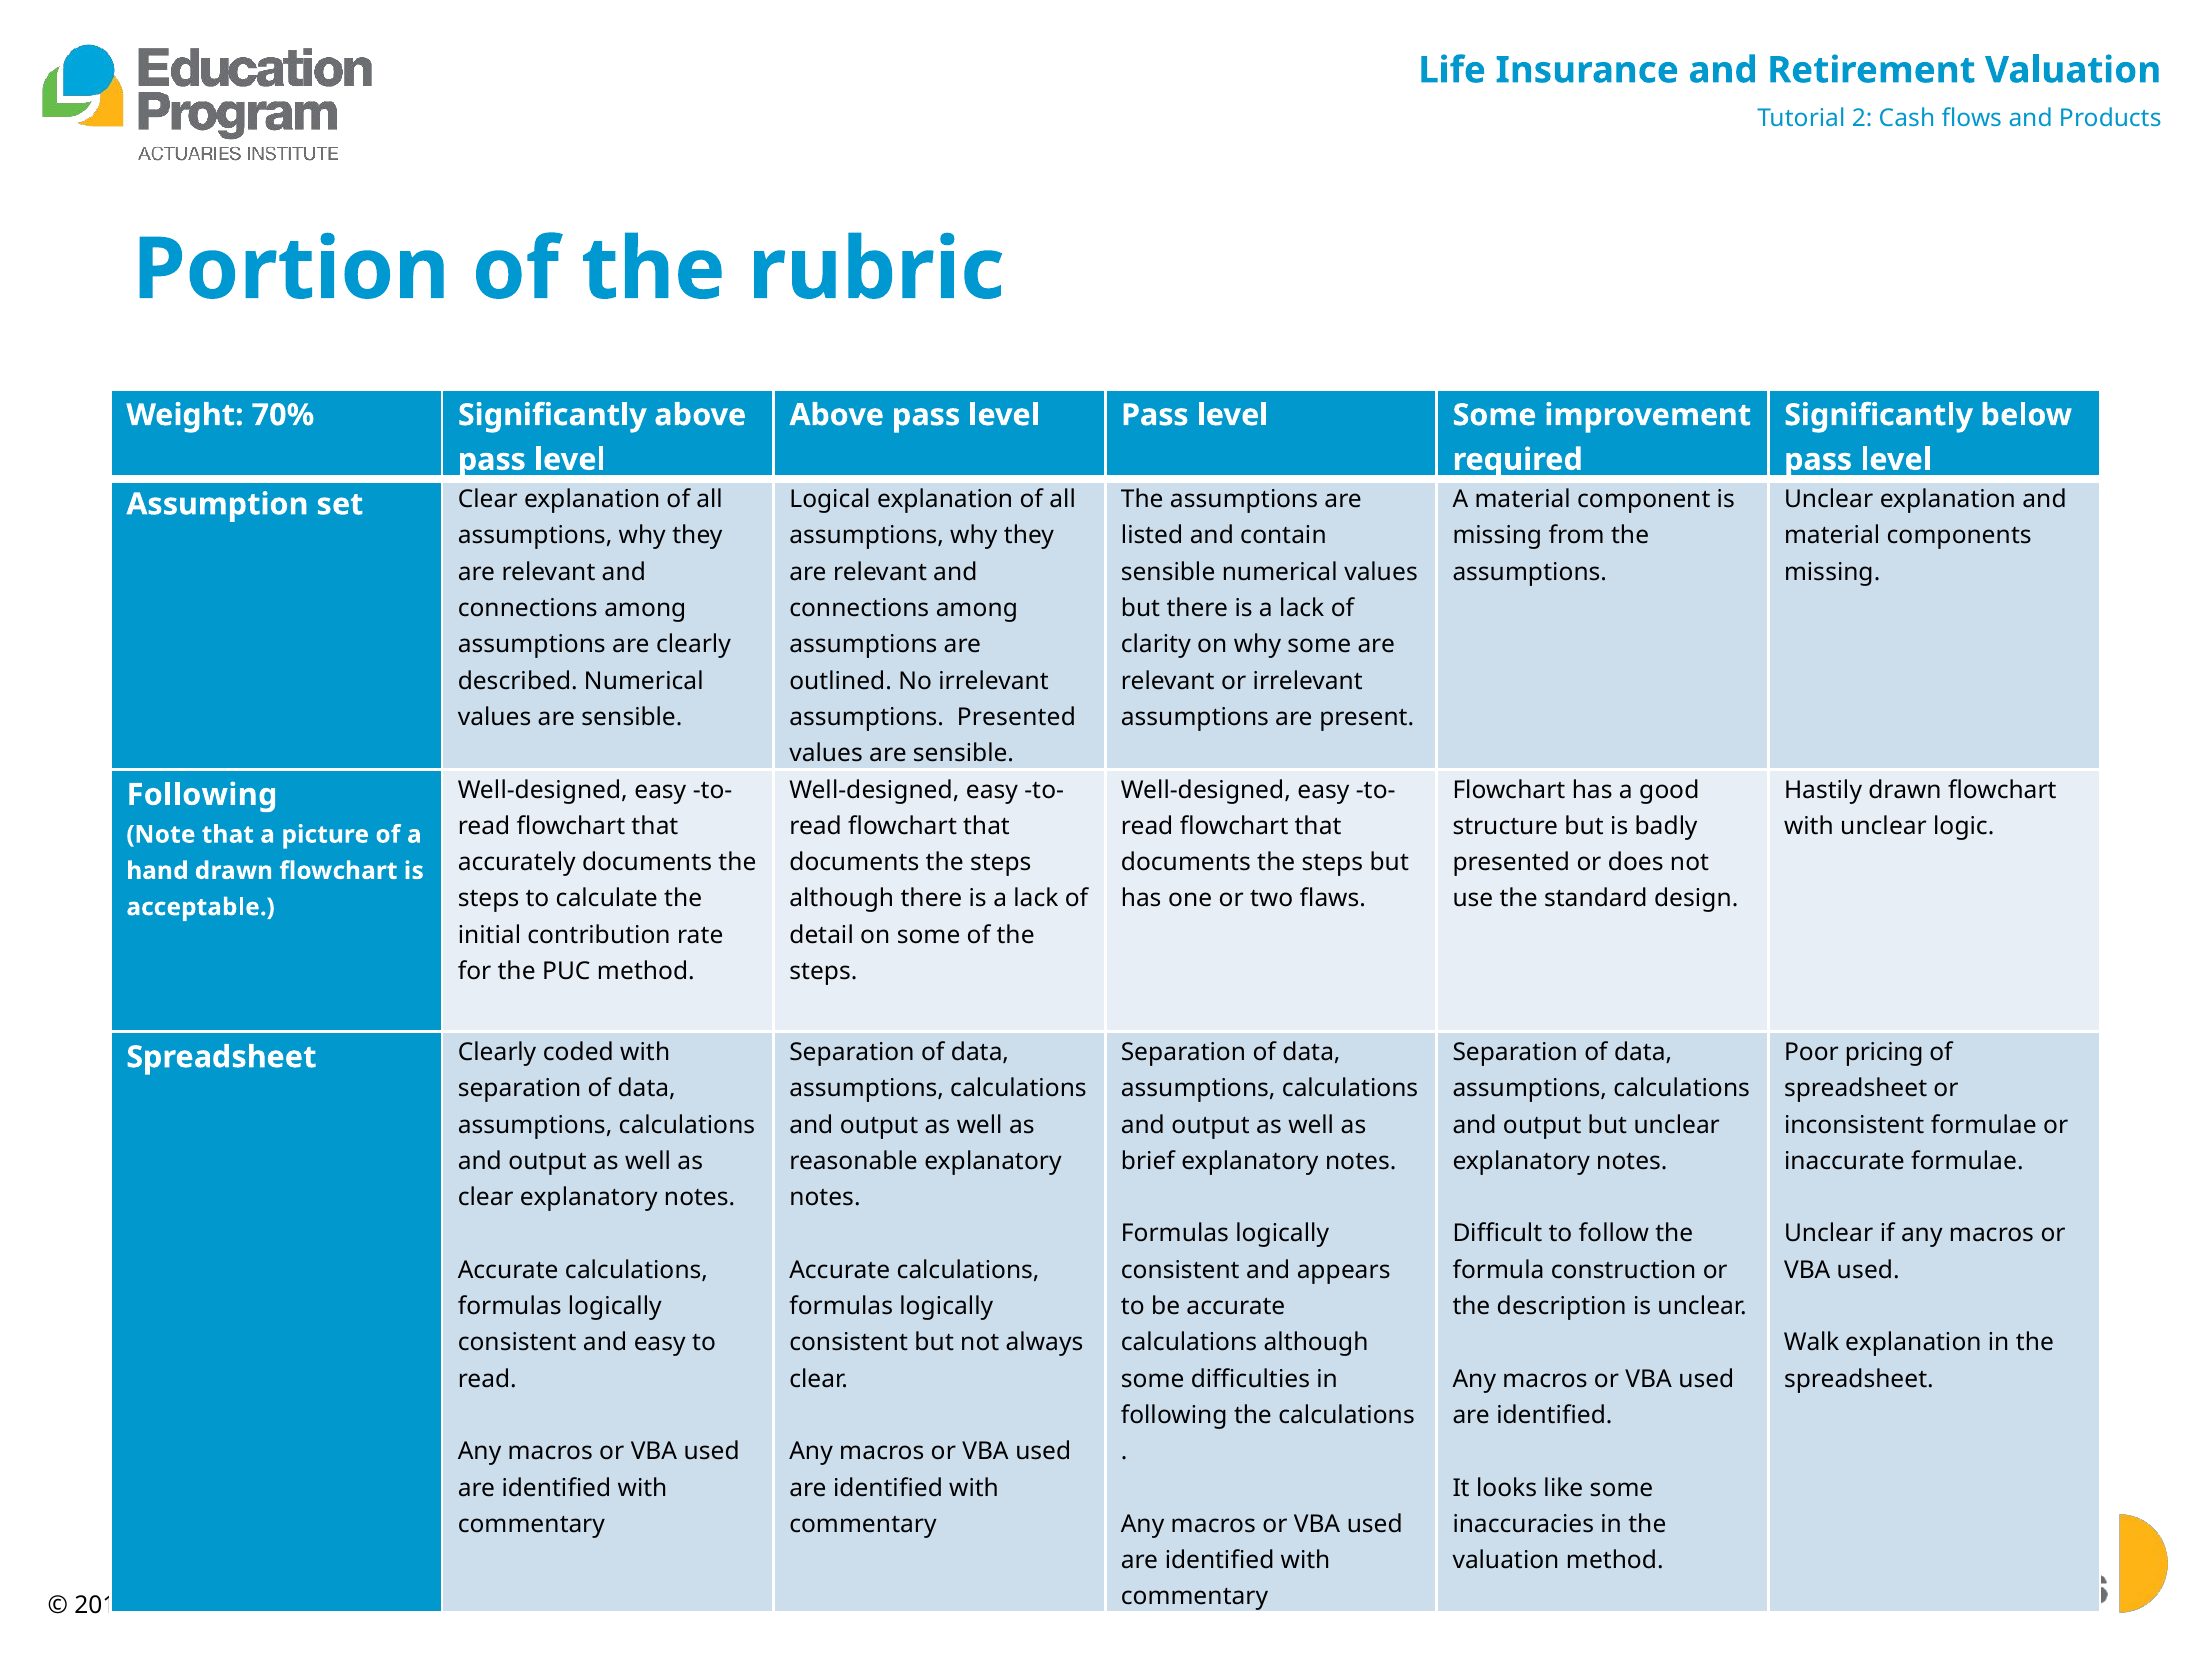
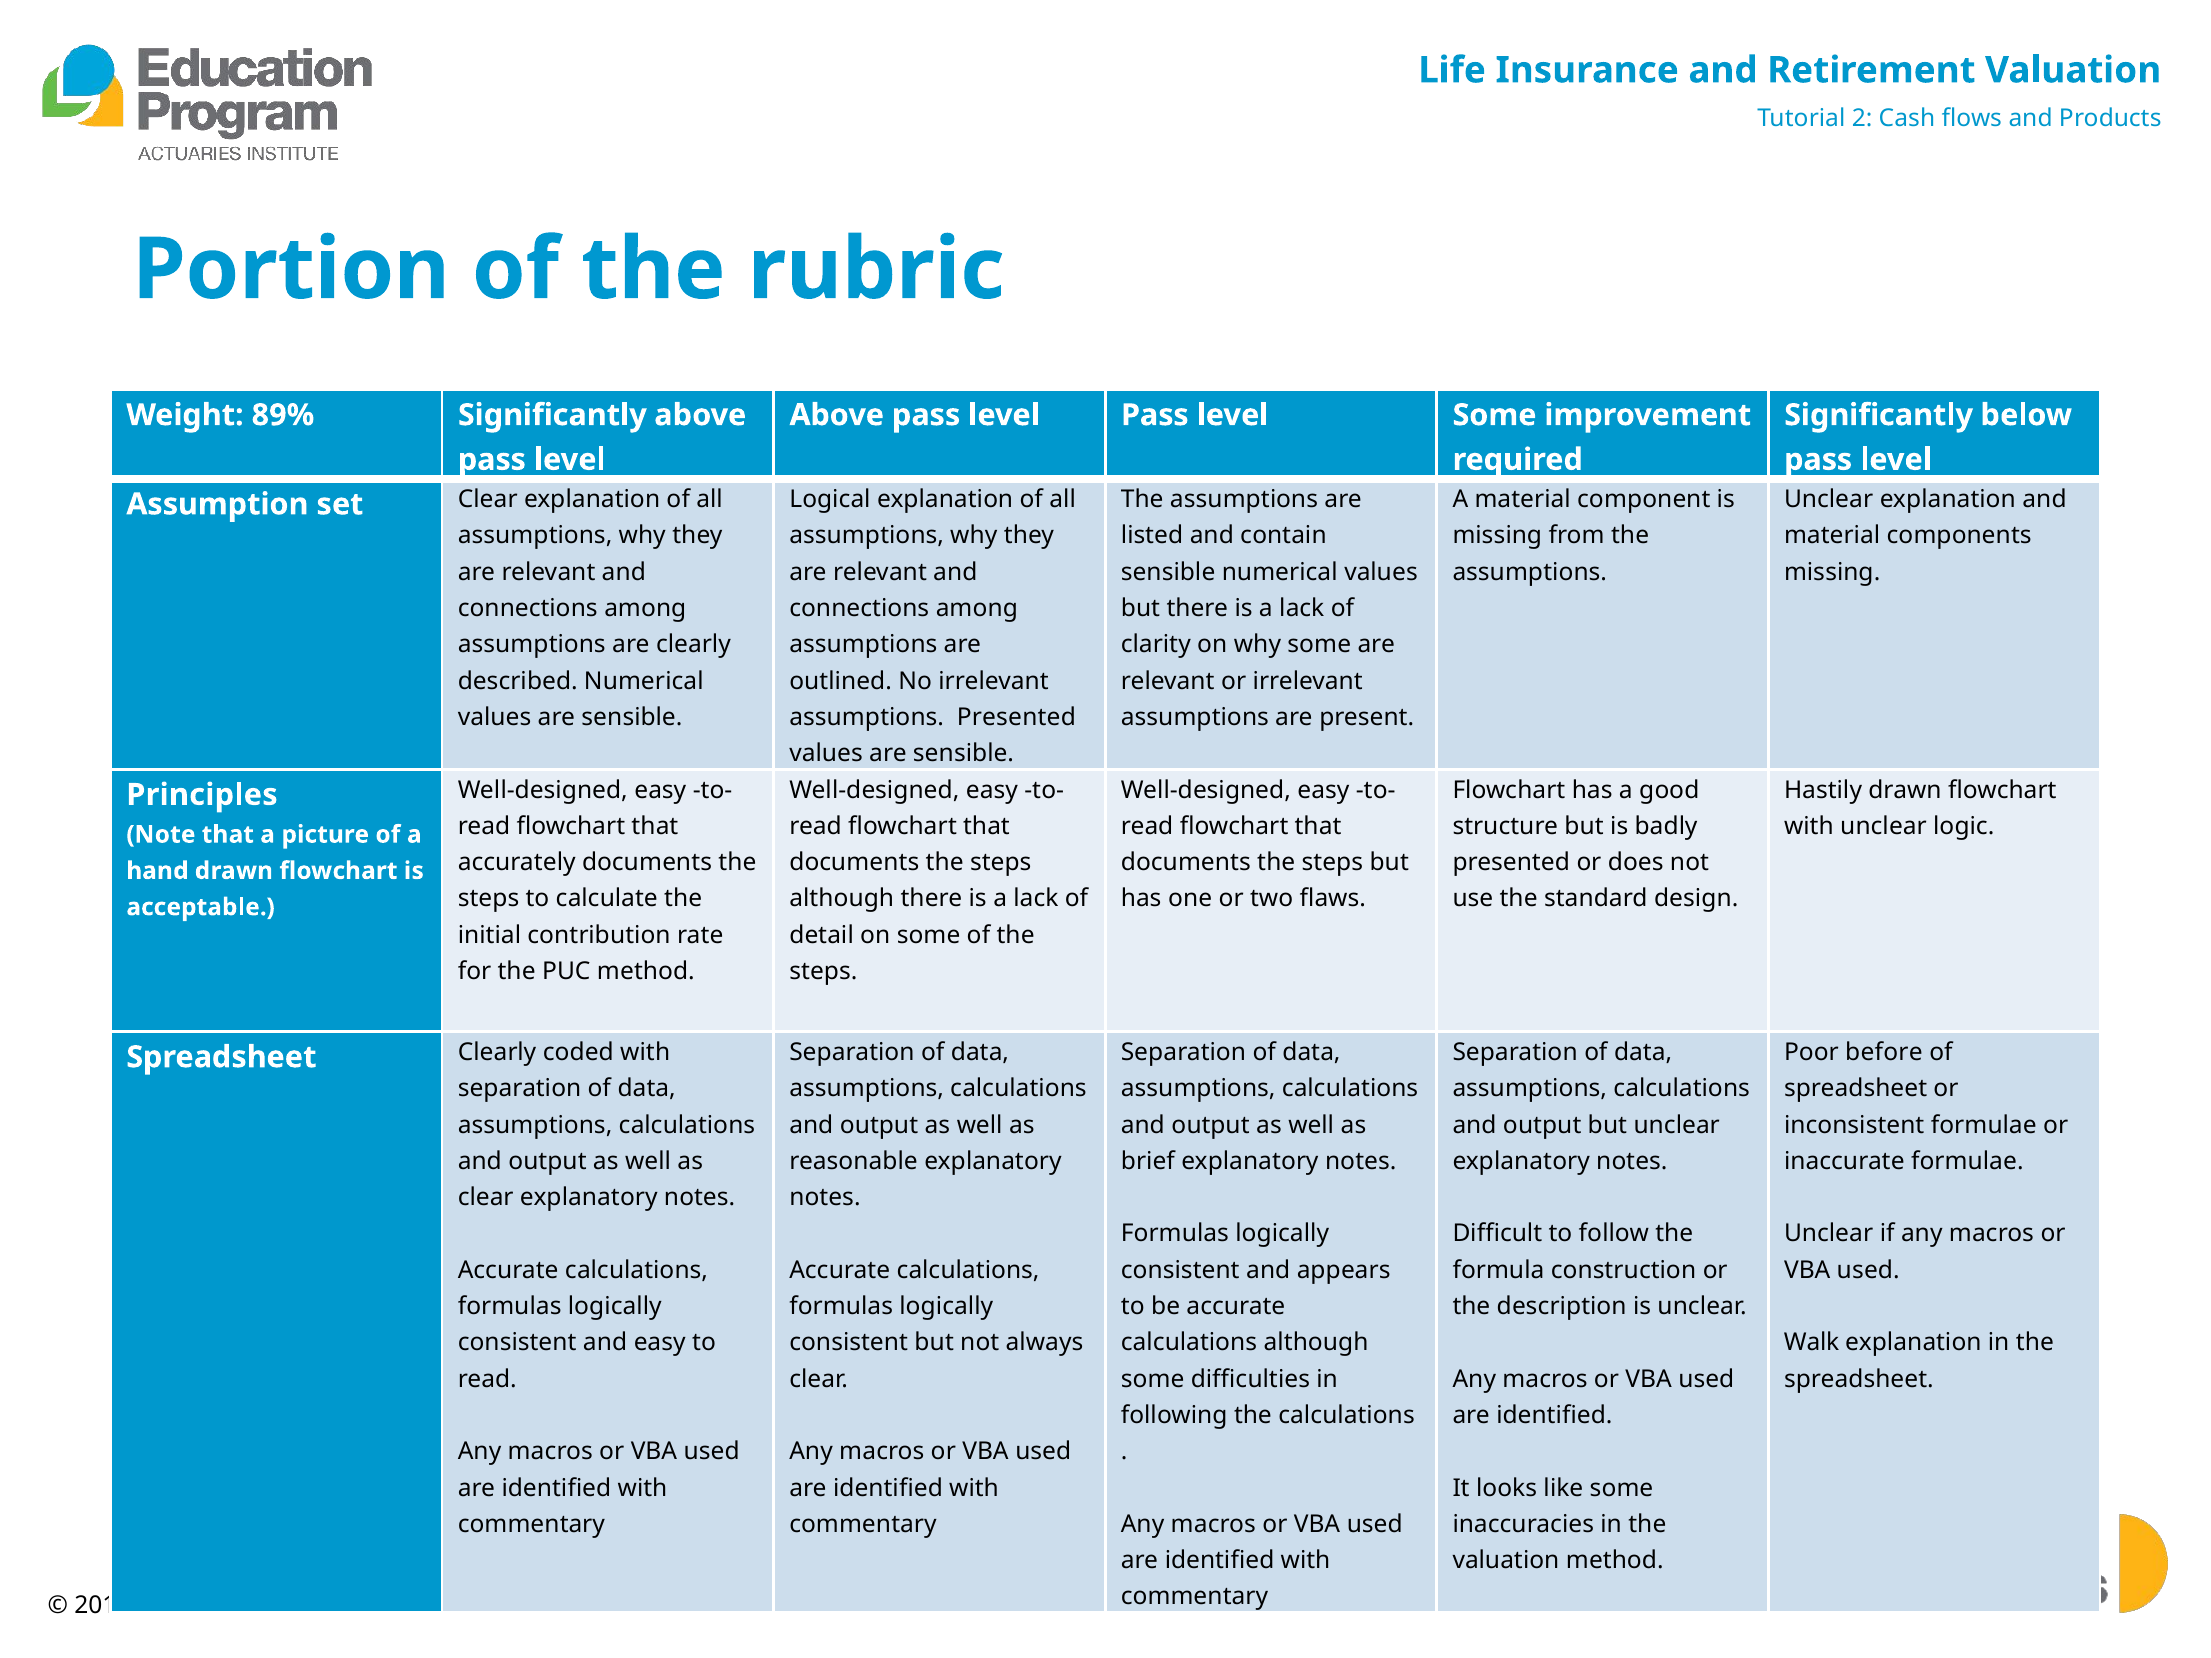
70%: 70% -> 89%
Following at (202, 795): Following -> Principles
pricing: pricing -> before
